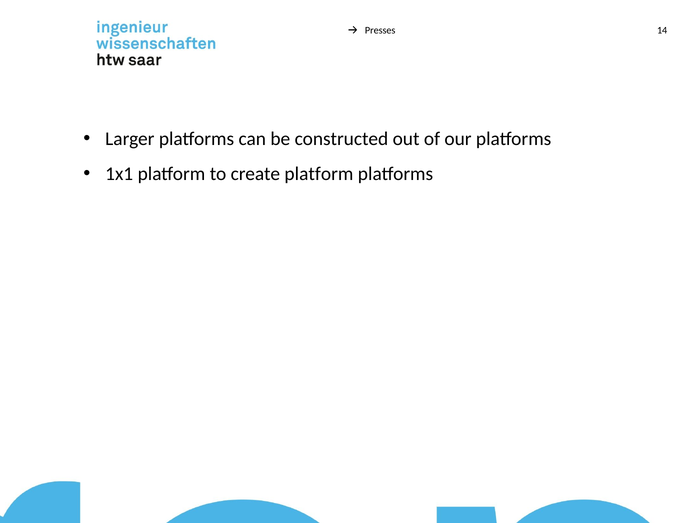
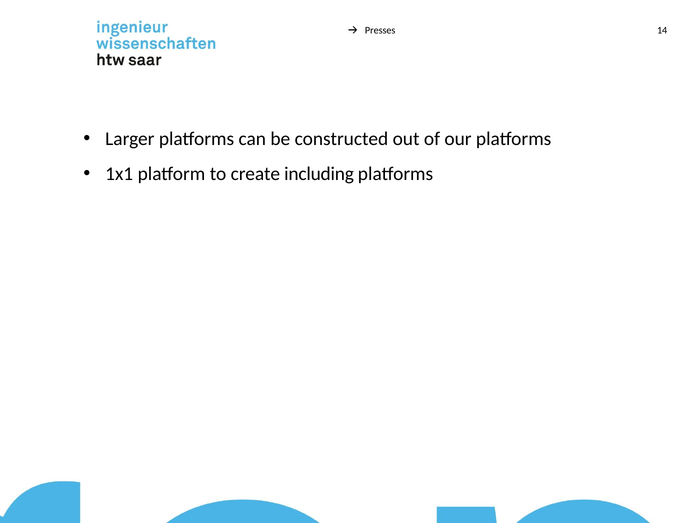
create platform: platform -> including
